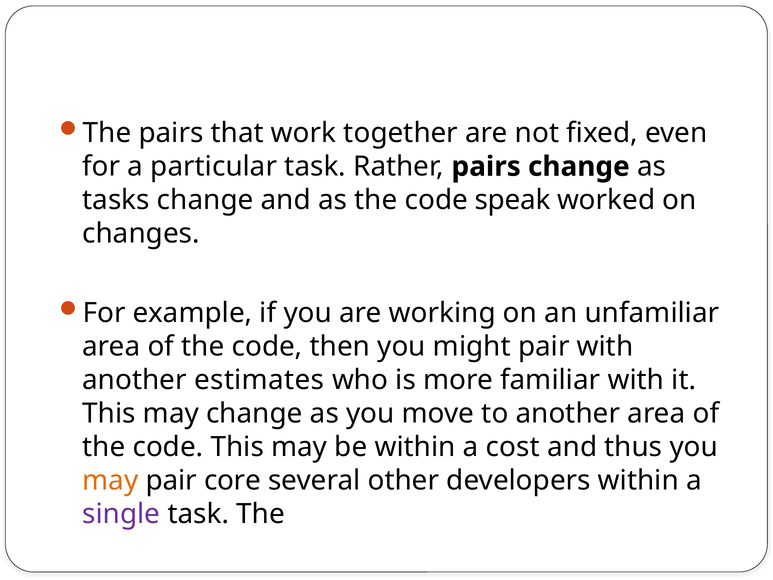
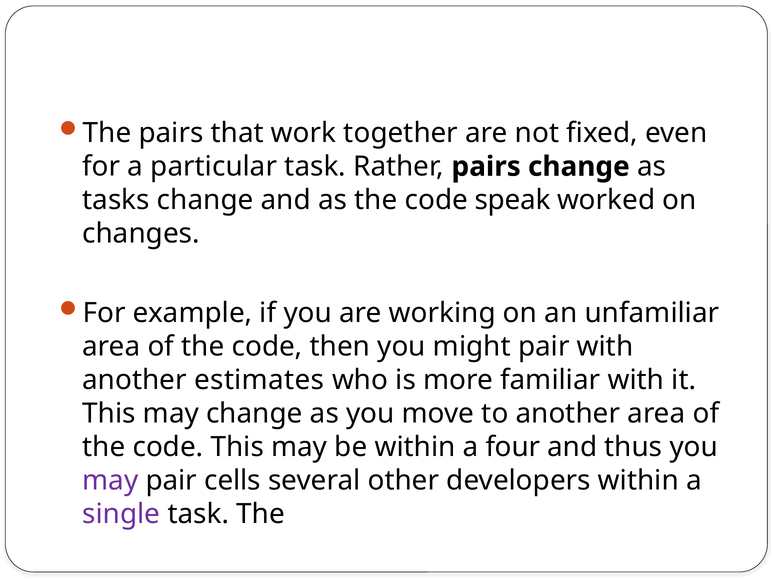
cost: cost -> four
may at (110, 480) colour: orange -> purple
core: core -> cells
